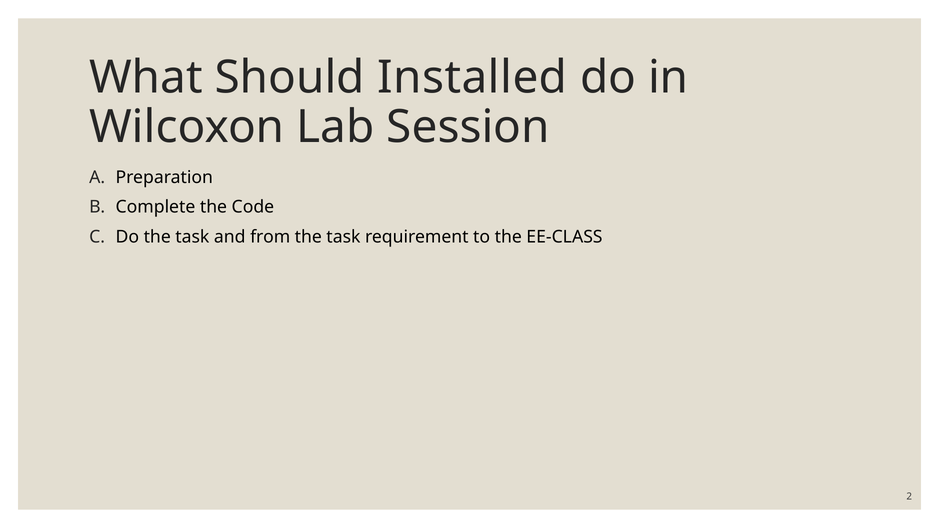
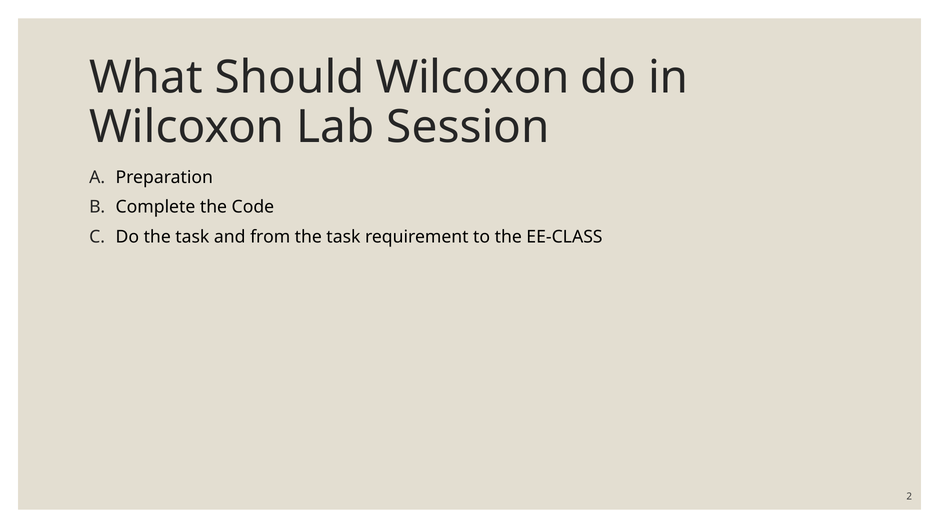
Should Installed: Installed -> Wilcoxon
